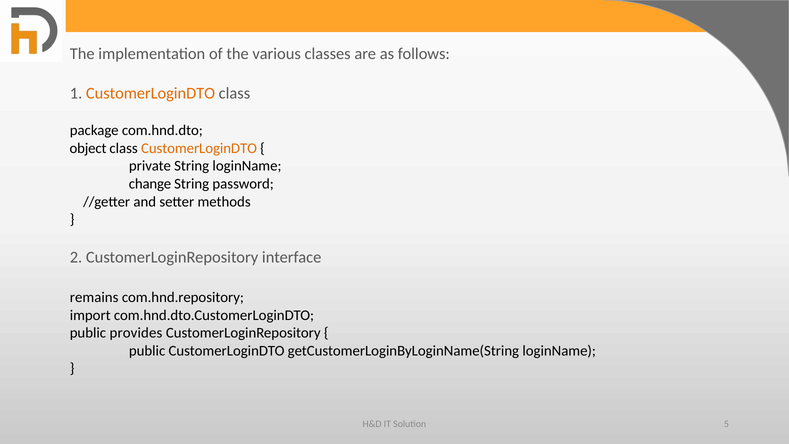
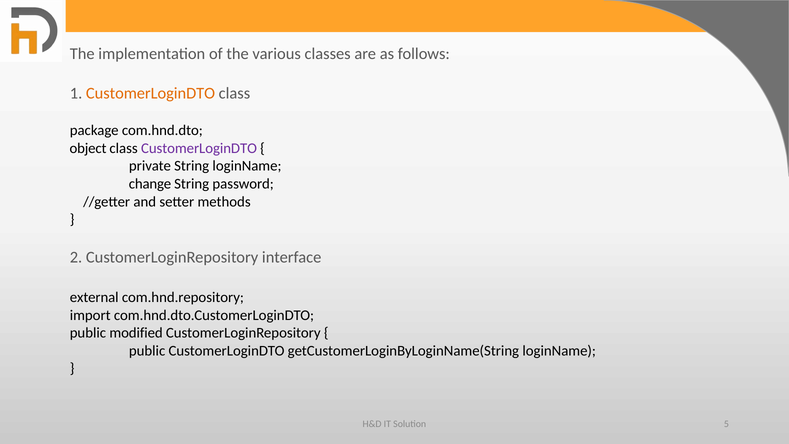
CustomerLoginDTO at (199, 148) colour: orange -> purple
remains: remains -> external
provides: provides -> modified
